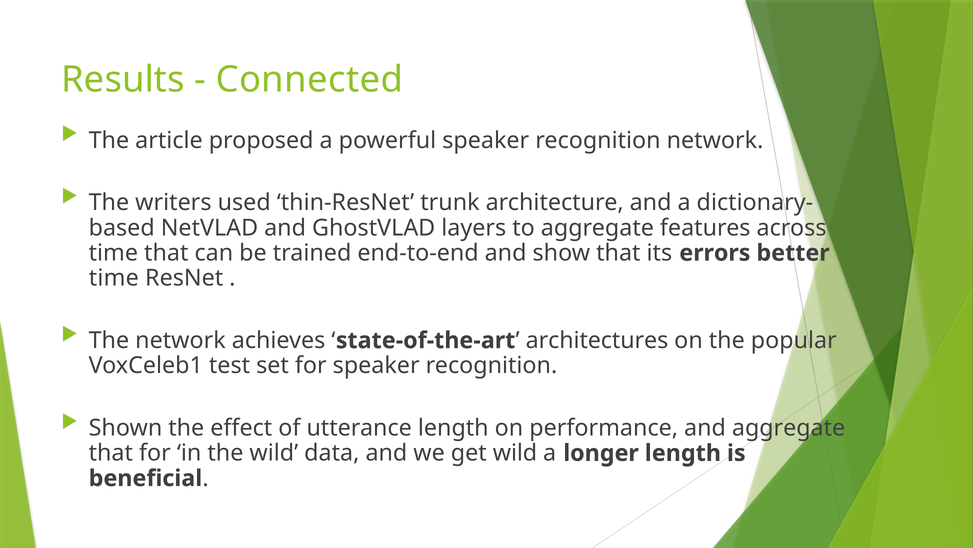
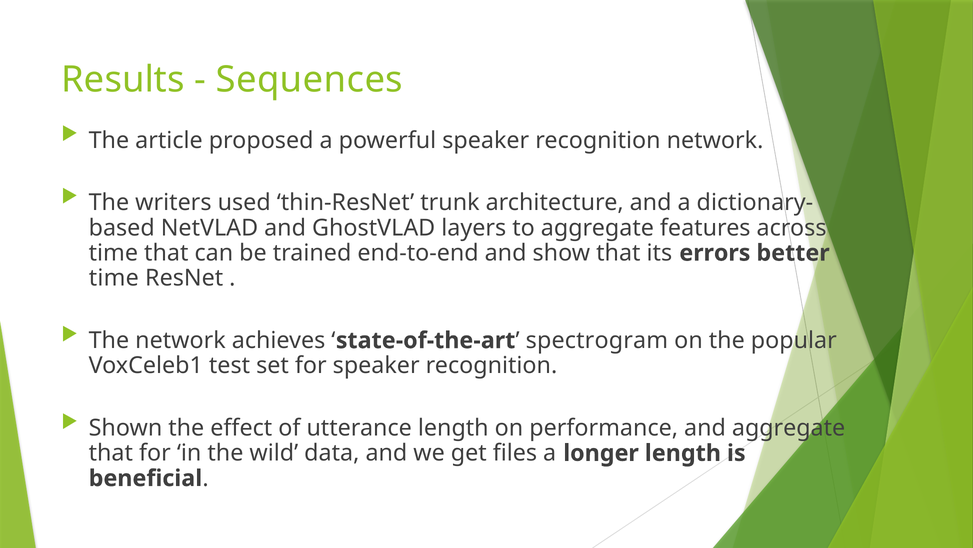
Connected: Connected -> Sequences
architectures: architectures -> spectrogram
get wild: wild -> files
